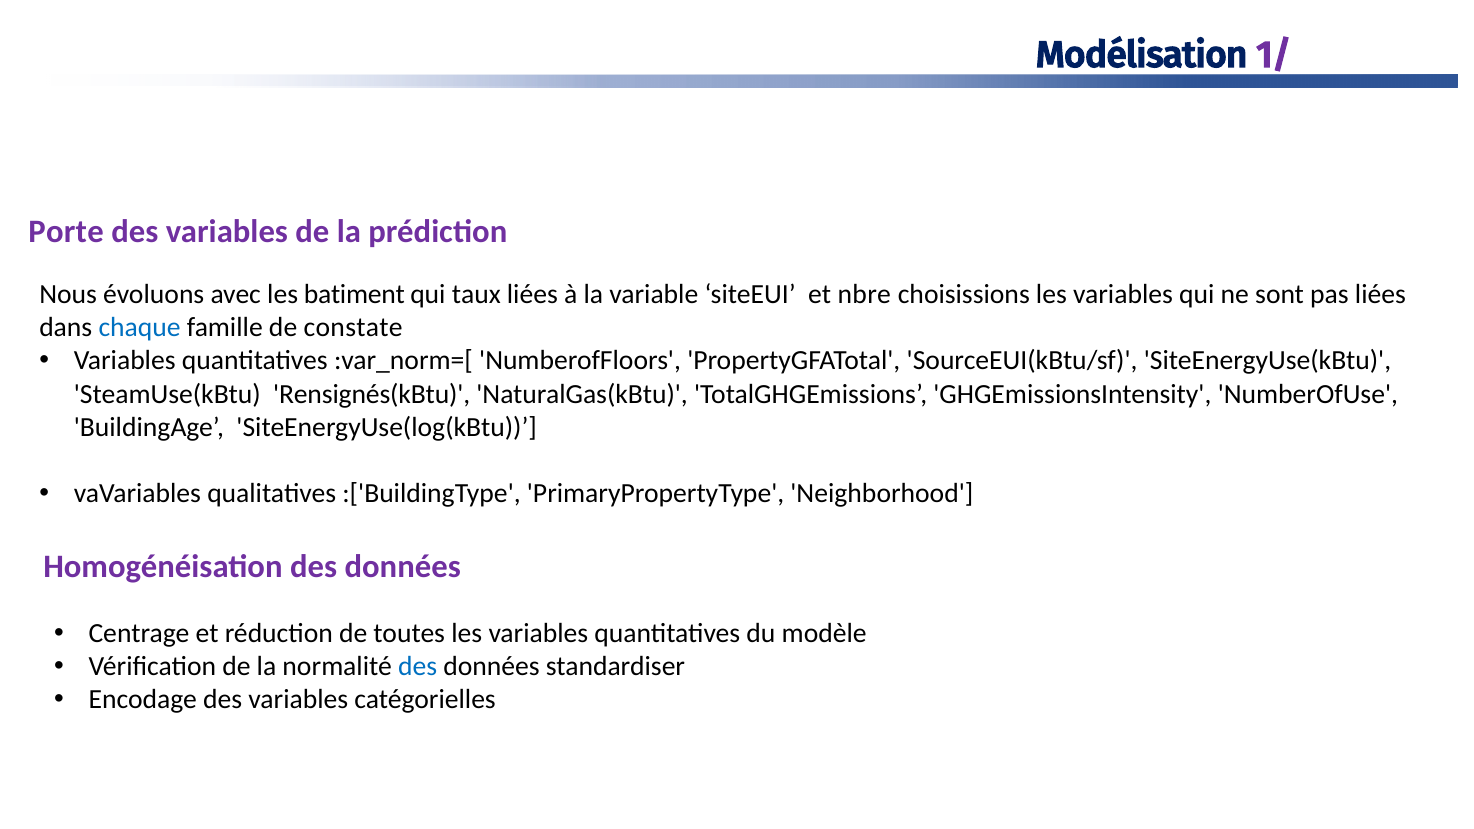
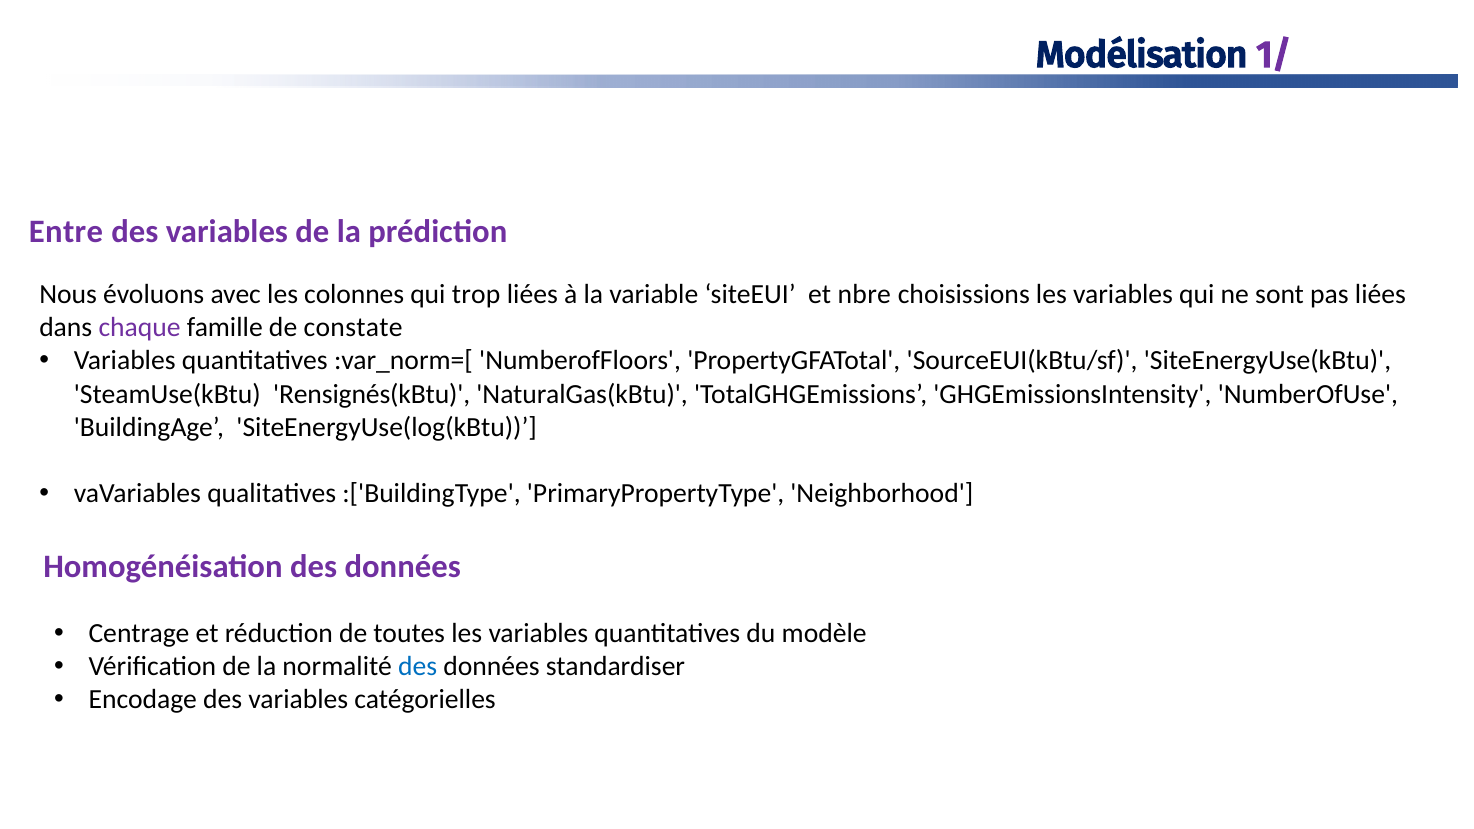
Porte: Porte -> Entre
batiment: batiment -> colonnes
taux: taux -> trop
chaque colour: blue -> purple
